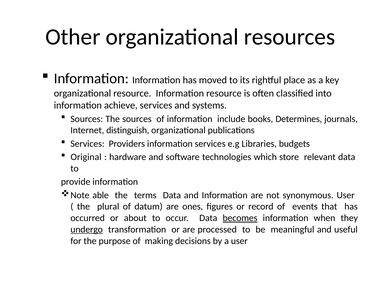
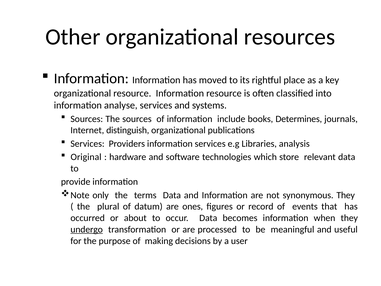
achieve: achieve -> analyse
budgets: budgets -> analysis
able: able -> only
synonymous User: User -> They
becomes underline: present -> none
